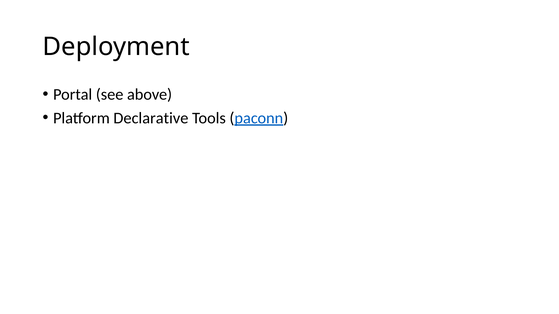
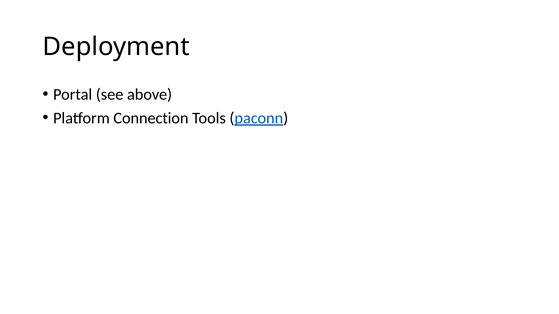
Declarative: Declarative -> Connection
